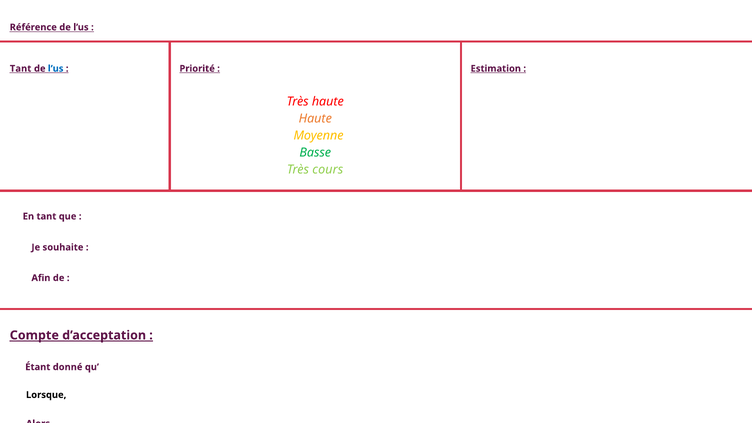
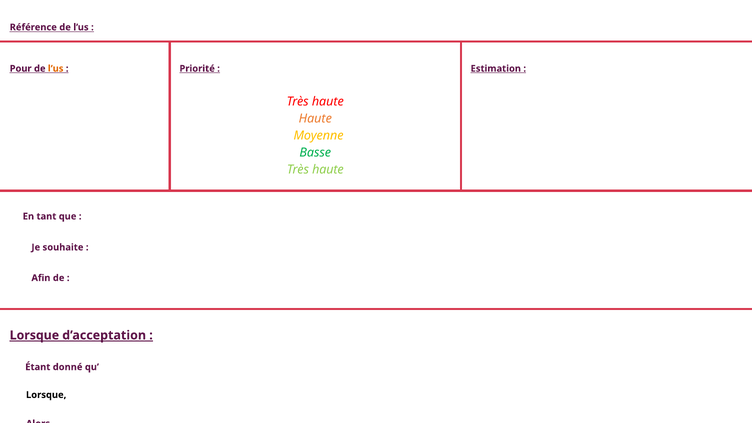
Tant at (21, 69): Tant -> Pour
l’us at (56, 69) colour: blue -> orange
cours at (328, 170): cours -> haute
Compte at (34, 335): Compte -> Lorsque
